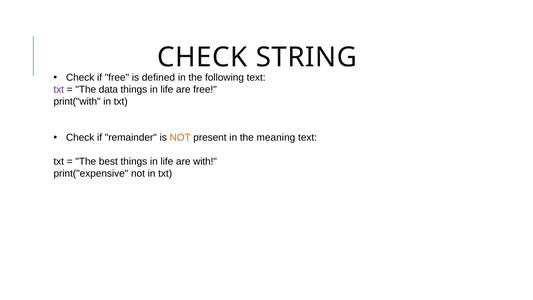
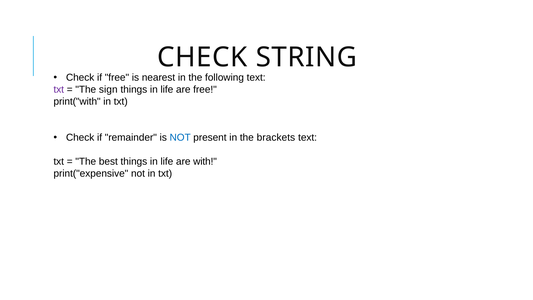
defined: defined -> nearest
data: data -> sign
NOT at (180, 138) colour: orange -> blue
meaning: meaning -> brackets
